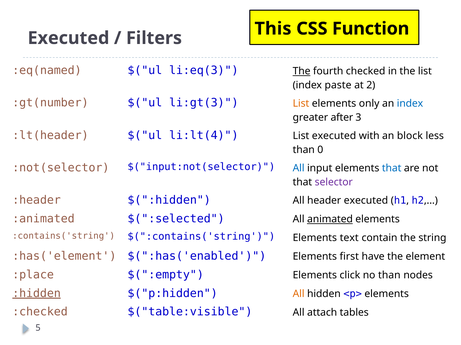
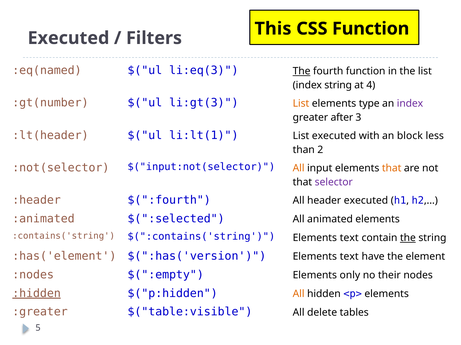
fourth checked: checked -> function
index paste: paste -> string
2: 2 -> 4
only: only -> type
index at (410, 104) colour: blue -> purple
li:lt(4: li:lt(4 -> li:lt(1
0: 0 -> 2
All at (299, 169) colour: blue -> orange
that at (392, 169) colour: blue -> orange
$(":hidden: $(":hidden -> $(":fourth
animated underline: present -> none
the at (408, 238) underline: none -> present
$(":has('enabled: $(":has('enabled -> $(":has('version
first at (349, 257): first -> text
:place: :place -> :nodes
click: click -> only
no than: than -> their
:checked: :checked -> :greater
attach: attach -> delete
